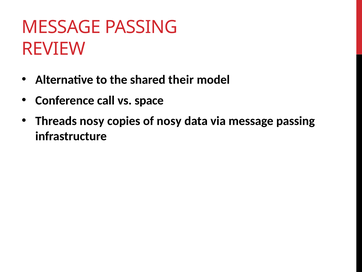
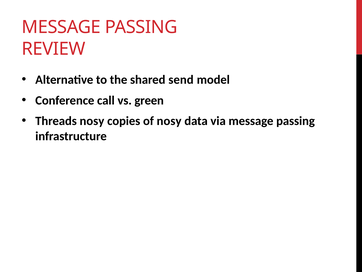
their: their -> send
space: space -> green
